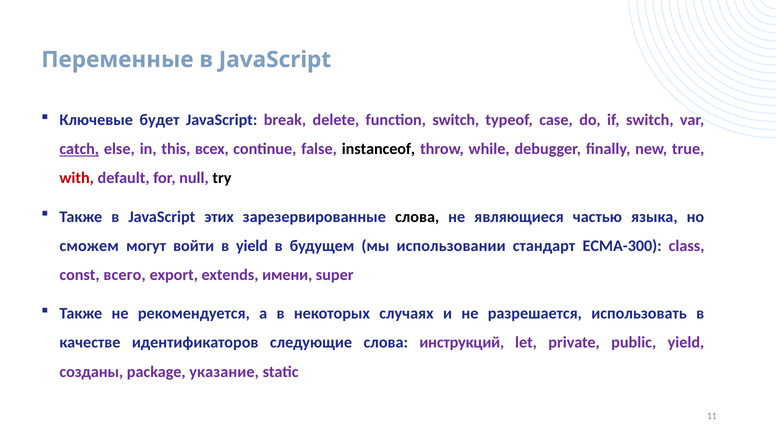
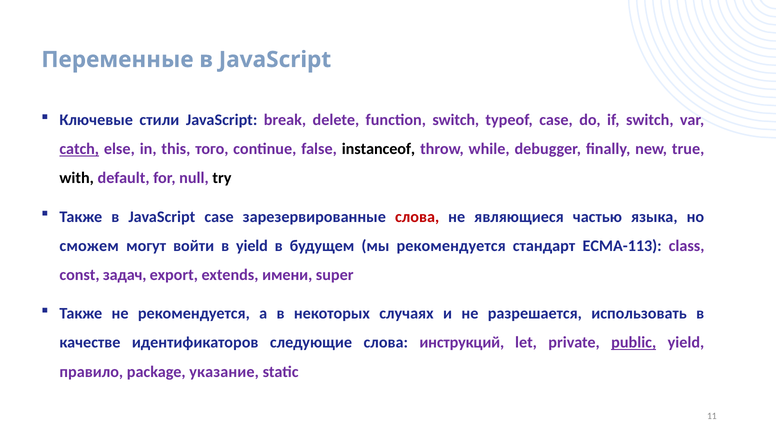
будет: будет -> стили
всех: всех -> того
with colour: red -> black
JavaScript этих: этих -> case
слова at (417, 217) colour: black -> red
мы использовании: использовании -> рекомендуется
ECMA-300: ECMA-300 -> ECMA-113
всего: всего -> задач
public underline: none -> present
созданы: созданы -> правило
